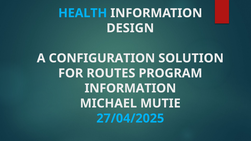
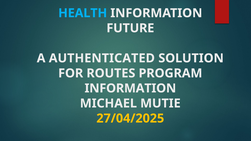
DESIGN: DESIGN -> FUTURE
CONFIGURATION: CONFIGURATION -> AUTHENTICATED
27/04/2025 colour: light blue -> yellow
